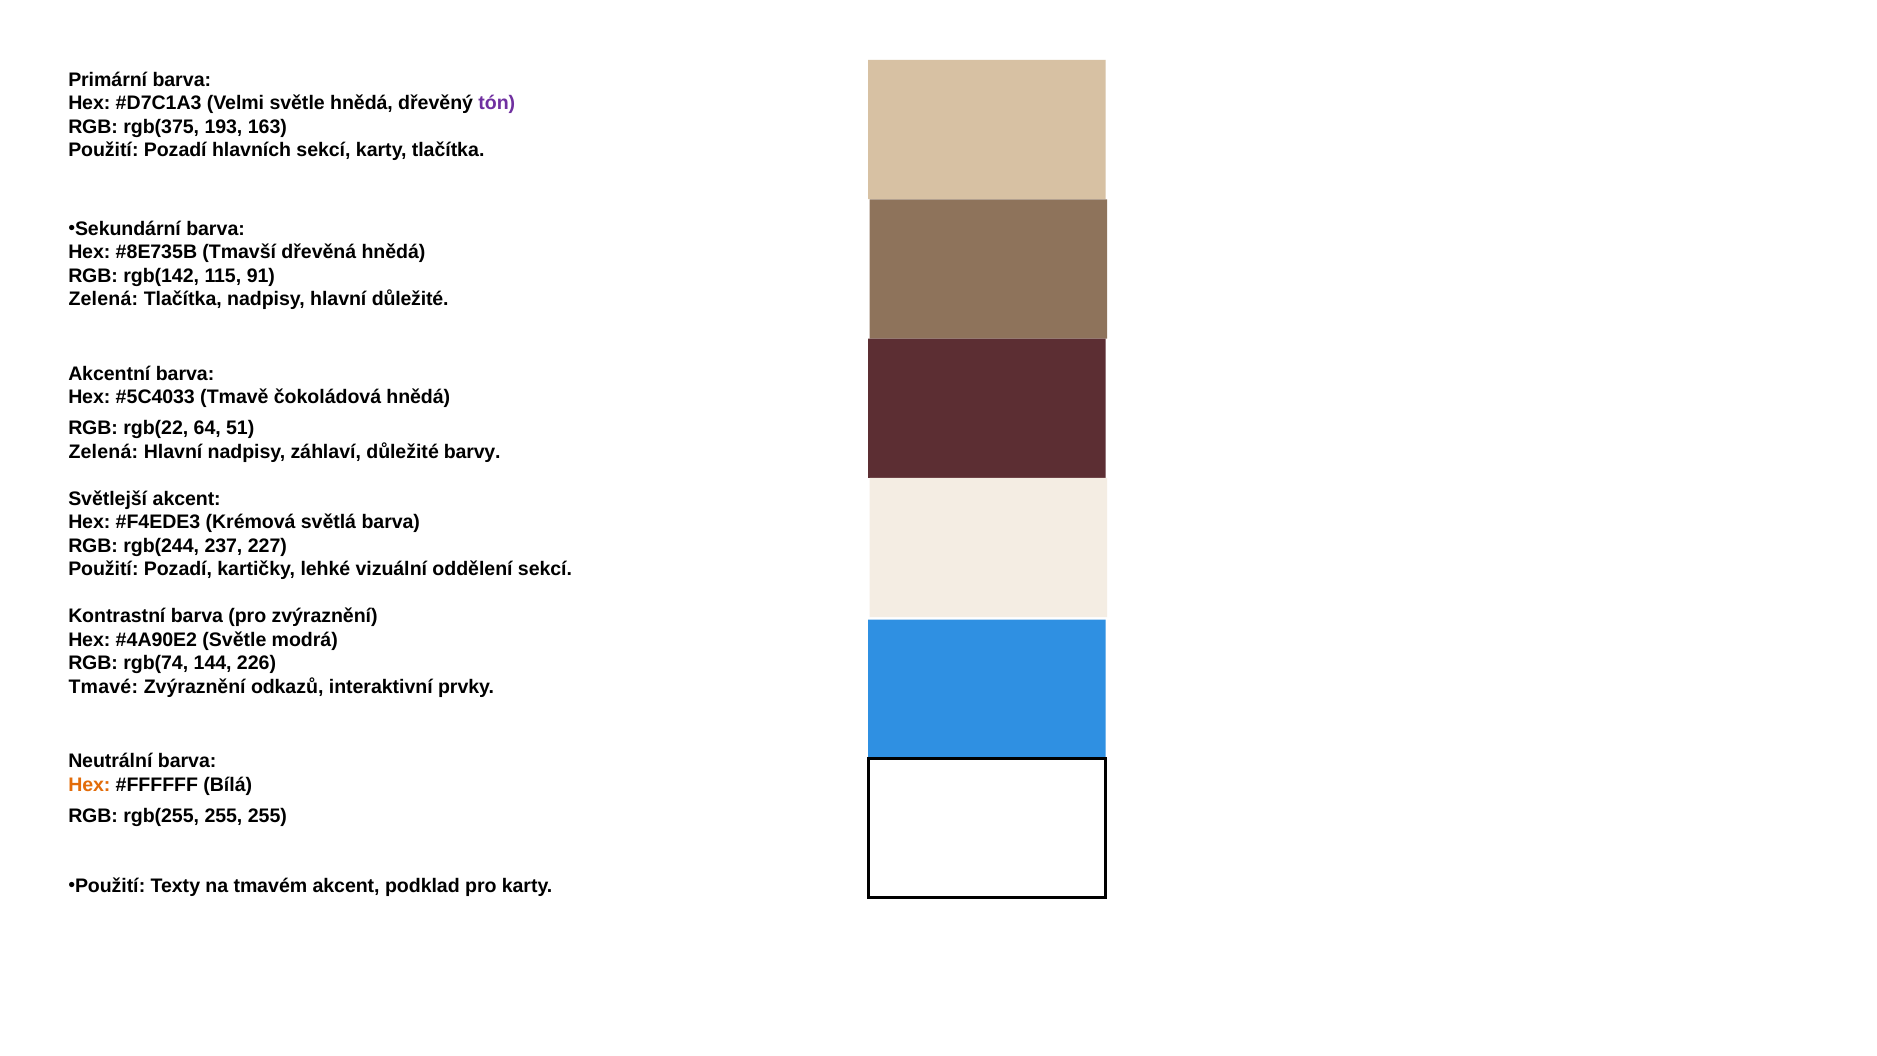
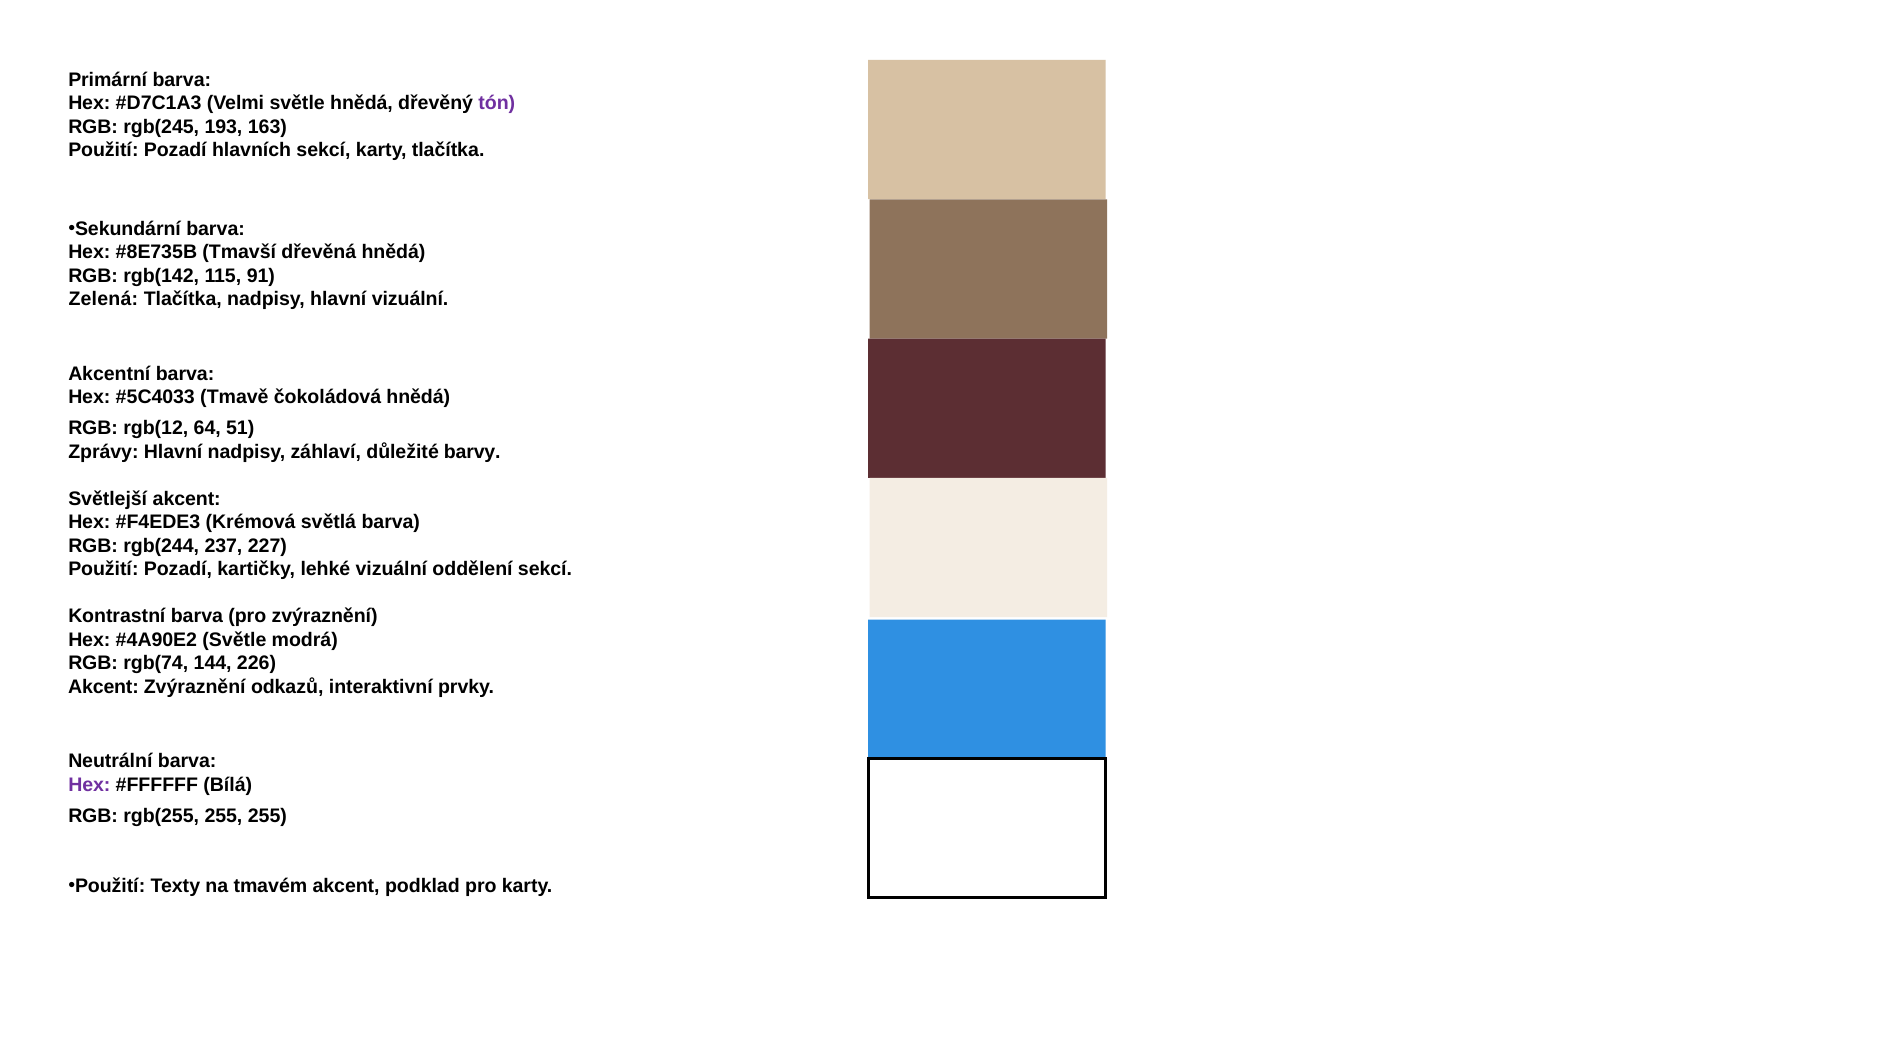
rgb(375: rgb(375 -> rgb(245
hlavní důležité: důležité -> vizuální
rgb(22: rgb(22 -> rgb(12
Zelená at (103, 452): Zelená -> Zprávy
Tmavé at (103, 687): Tmavé -> Akcent
Hex at (89, 785) colour: orange -> purple
